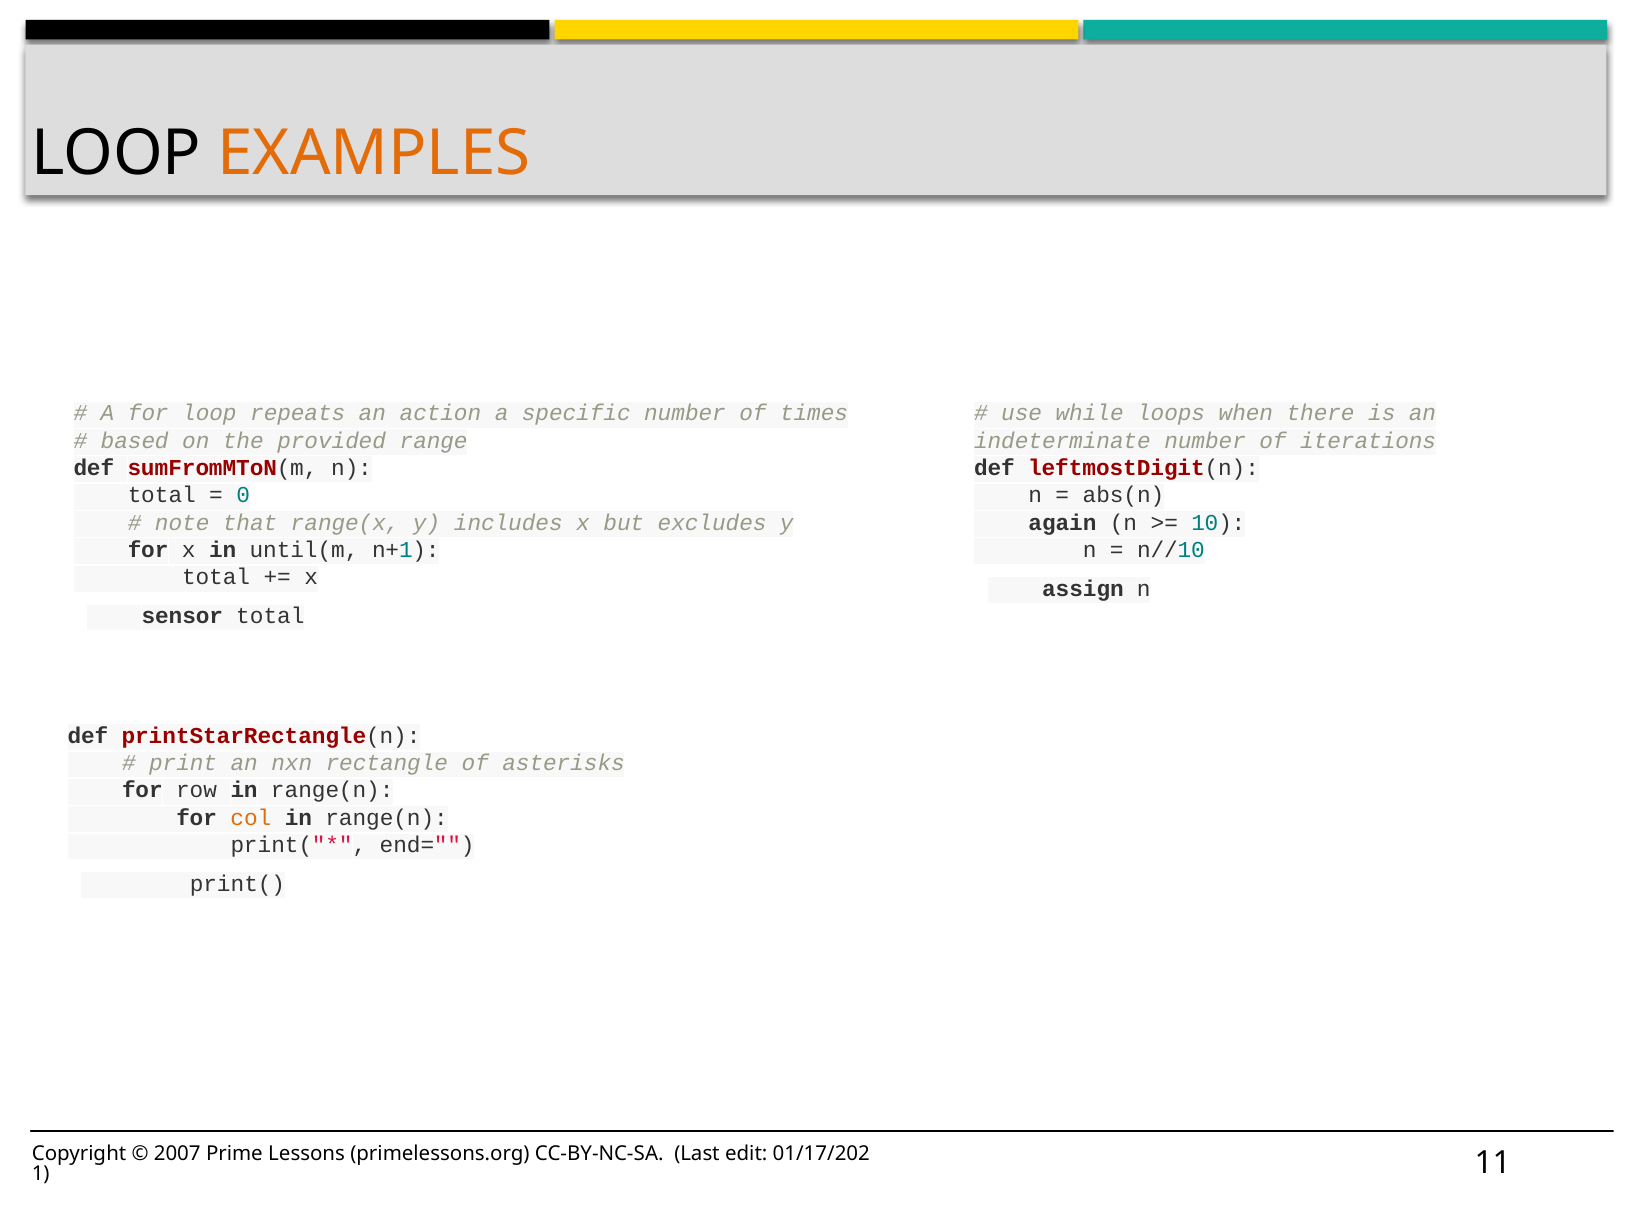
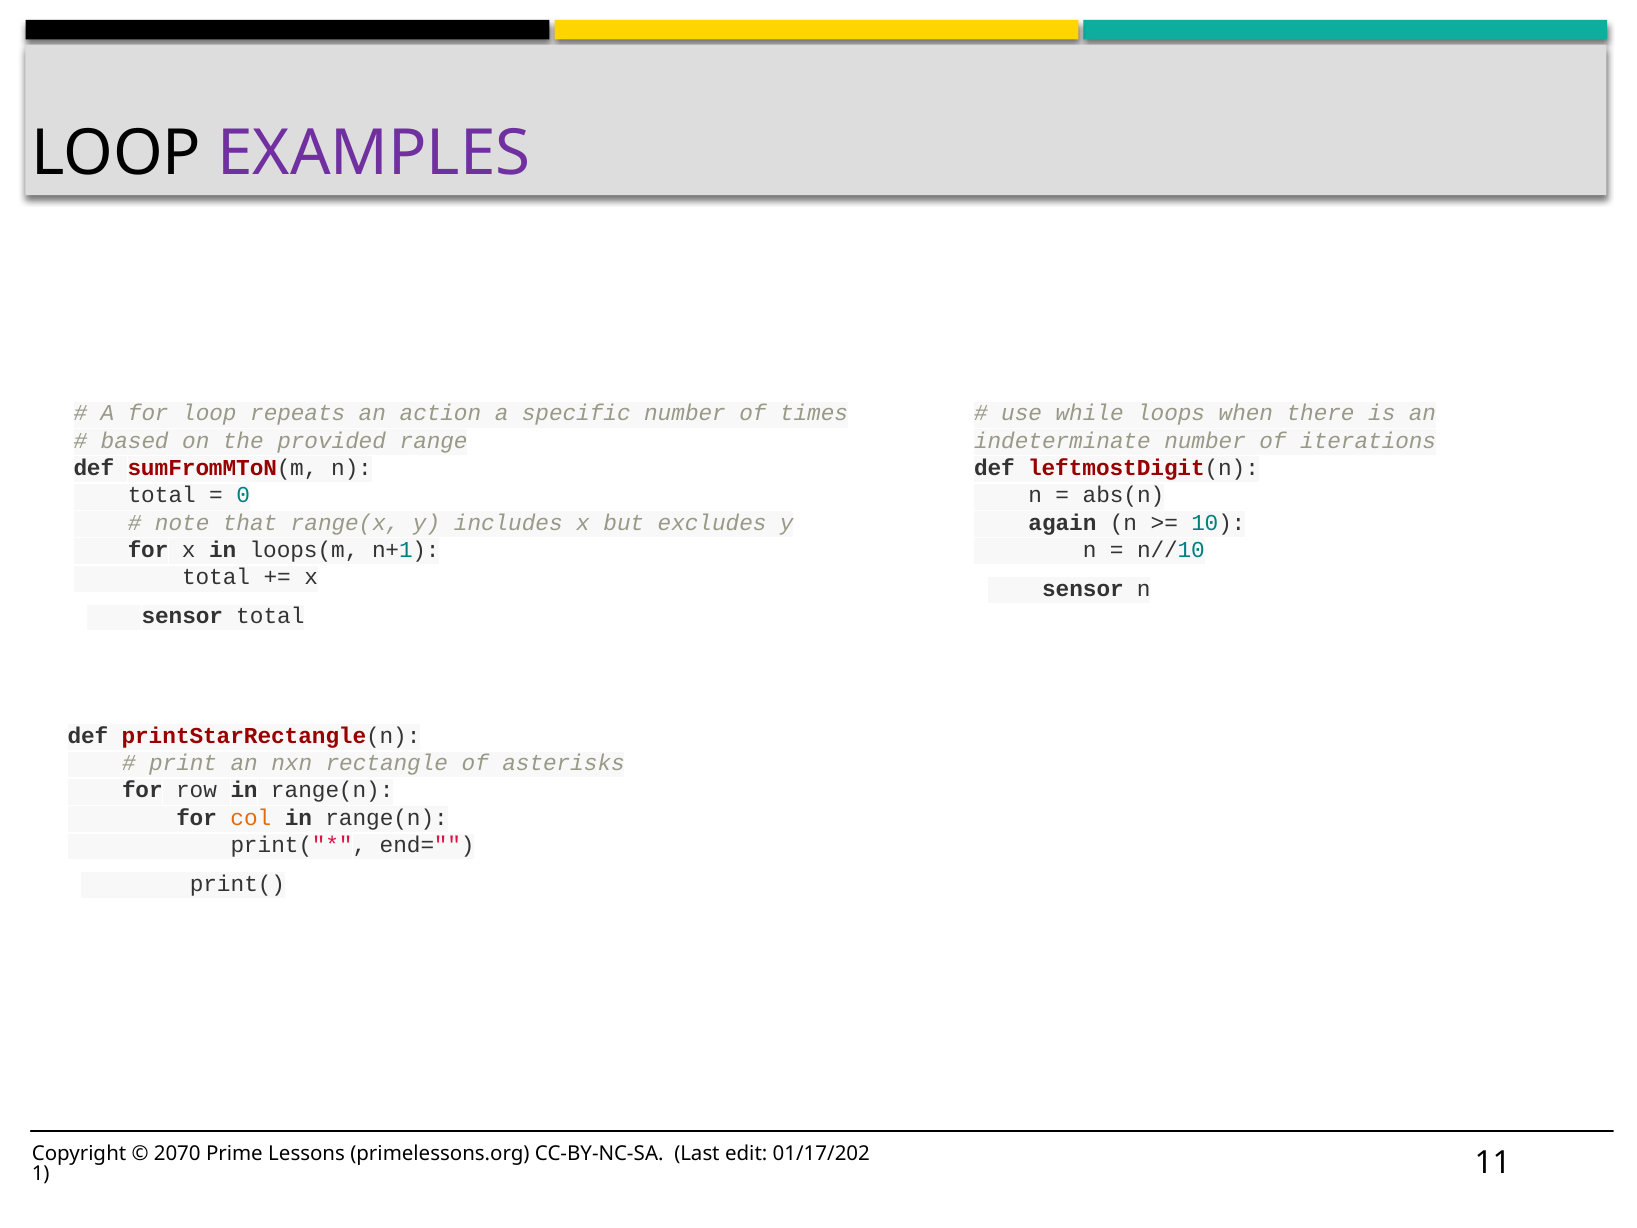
EXAMPLES at (374, 153) colour: orange -> purple
until(m: until(m -> loops(m
assign at (1083, 589): assign -> sensor
2007: 2007 -> 2070
